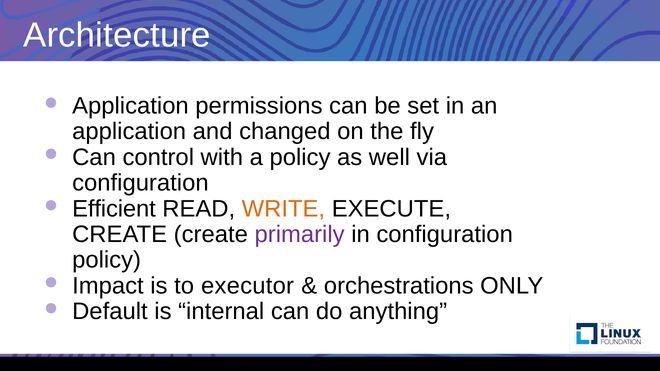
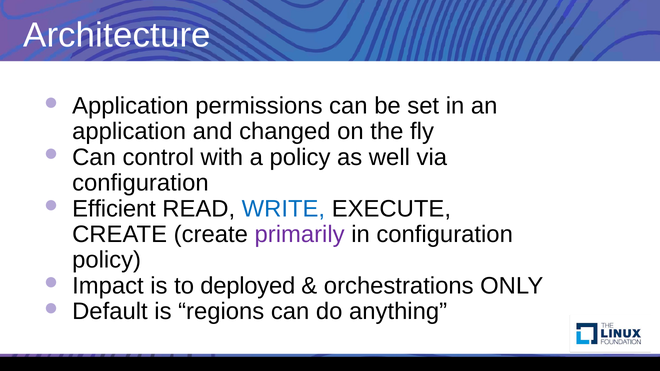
WRITE colour: orange -> blue
executor: executor -> deployed
internal: internal -> regions
